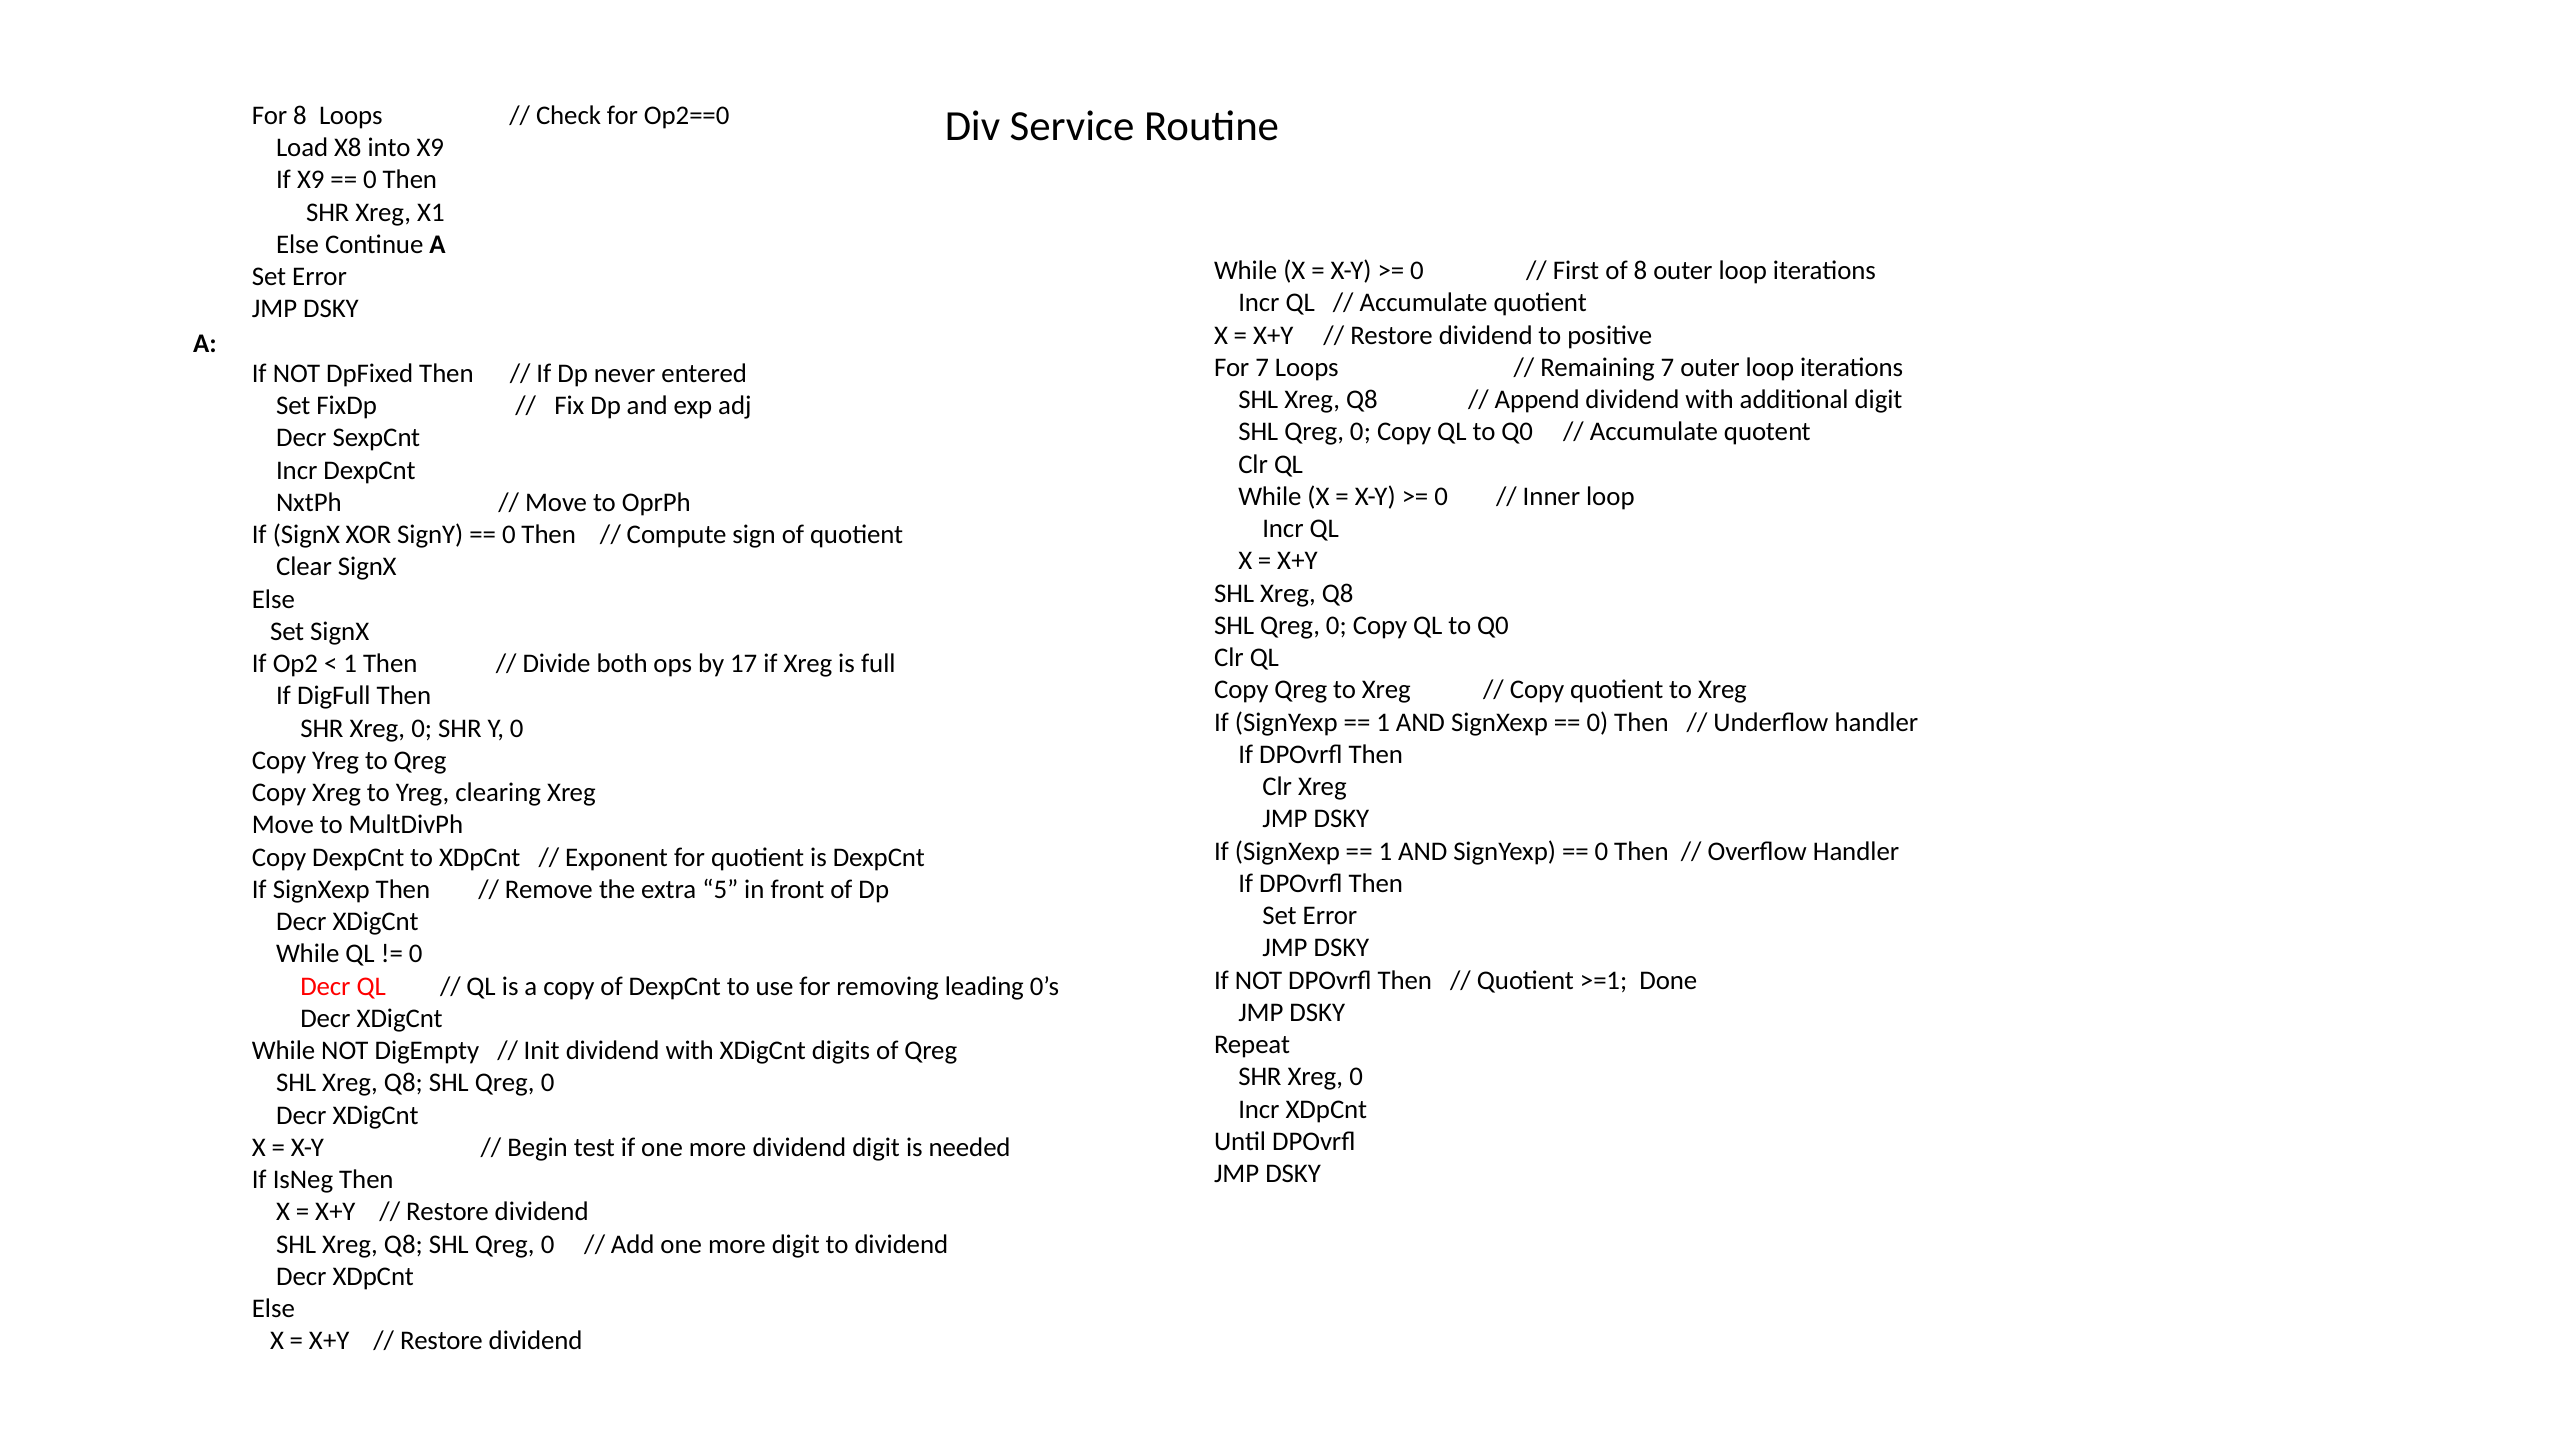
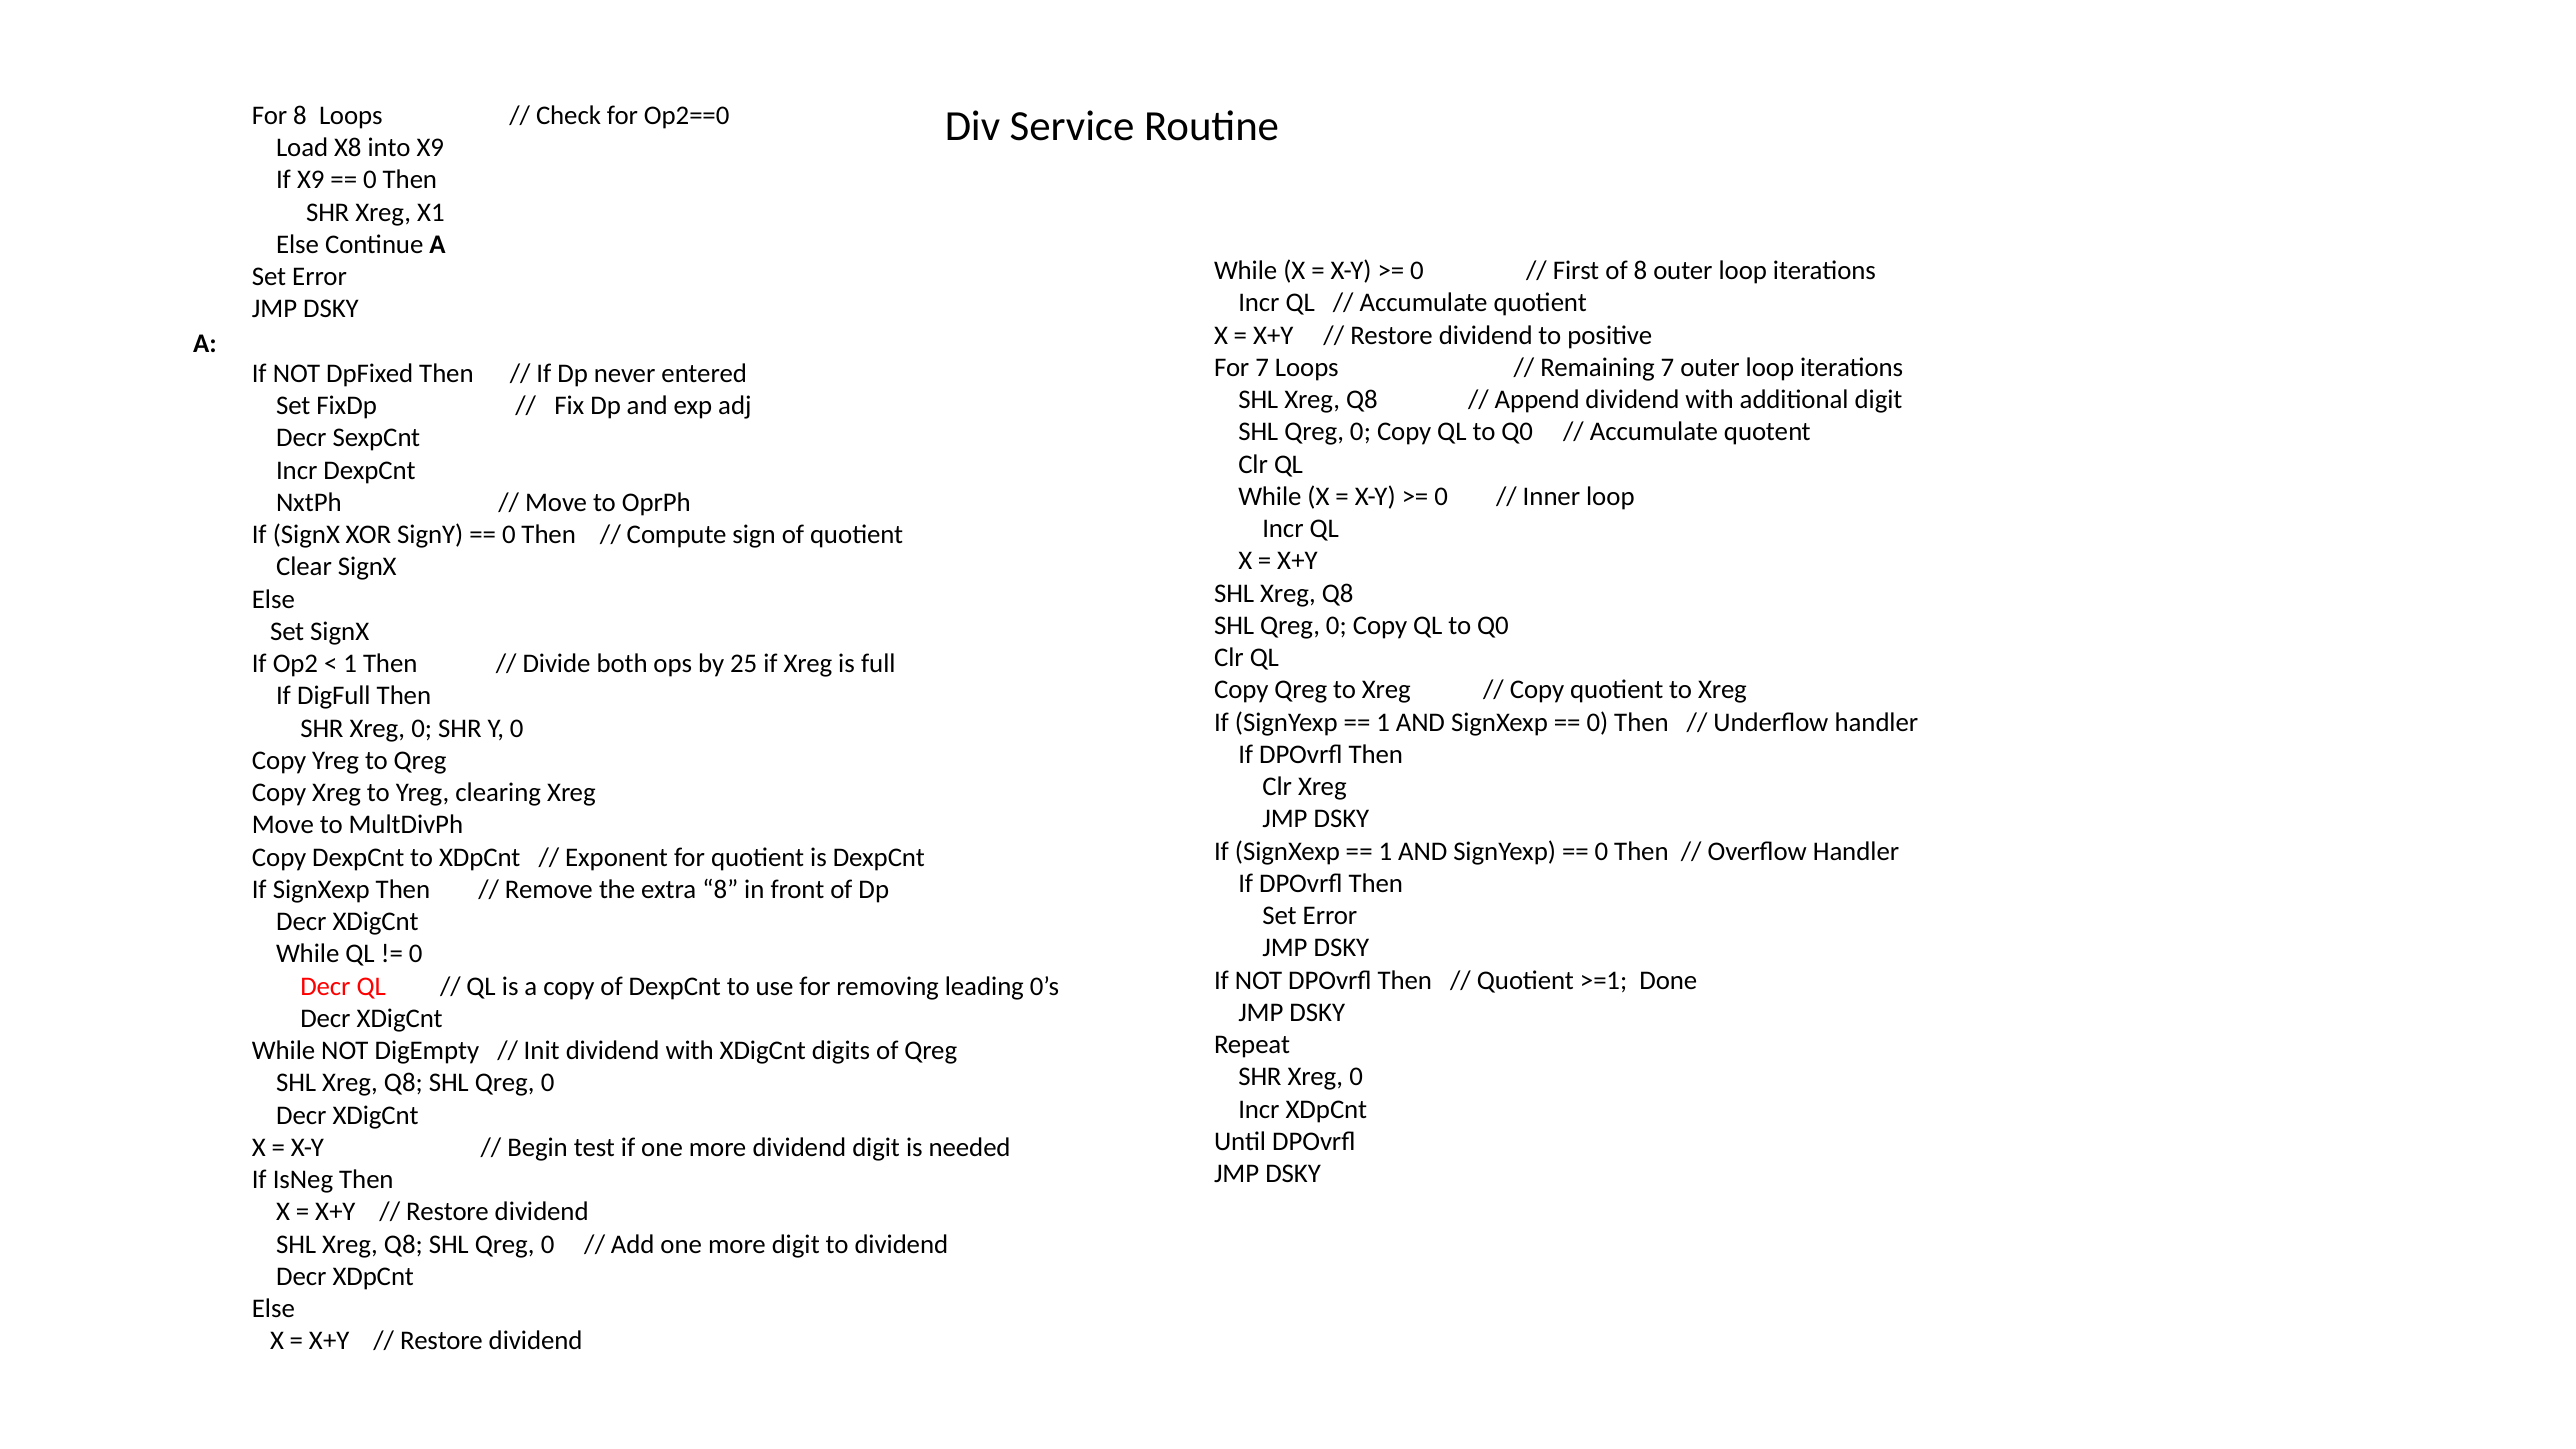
17: 17 -> 25
extra 5: 5 -> 8
